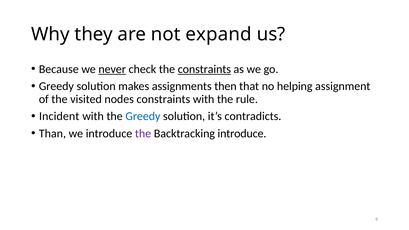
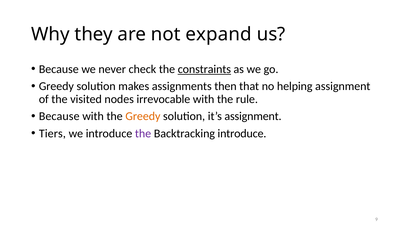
never underline: present -> none
nodes constraints: constraints -> irrevocable
Incident at (59, 116): Incident -> Because
Greedy at (143, 116) colour: blue -> orange
it’s contradicts: contradicts -> assignment
Than: Than -> Tiers
